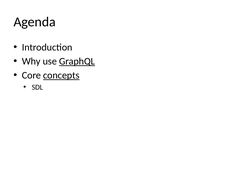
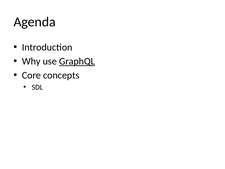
concepts underline: present -> none
